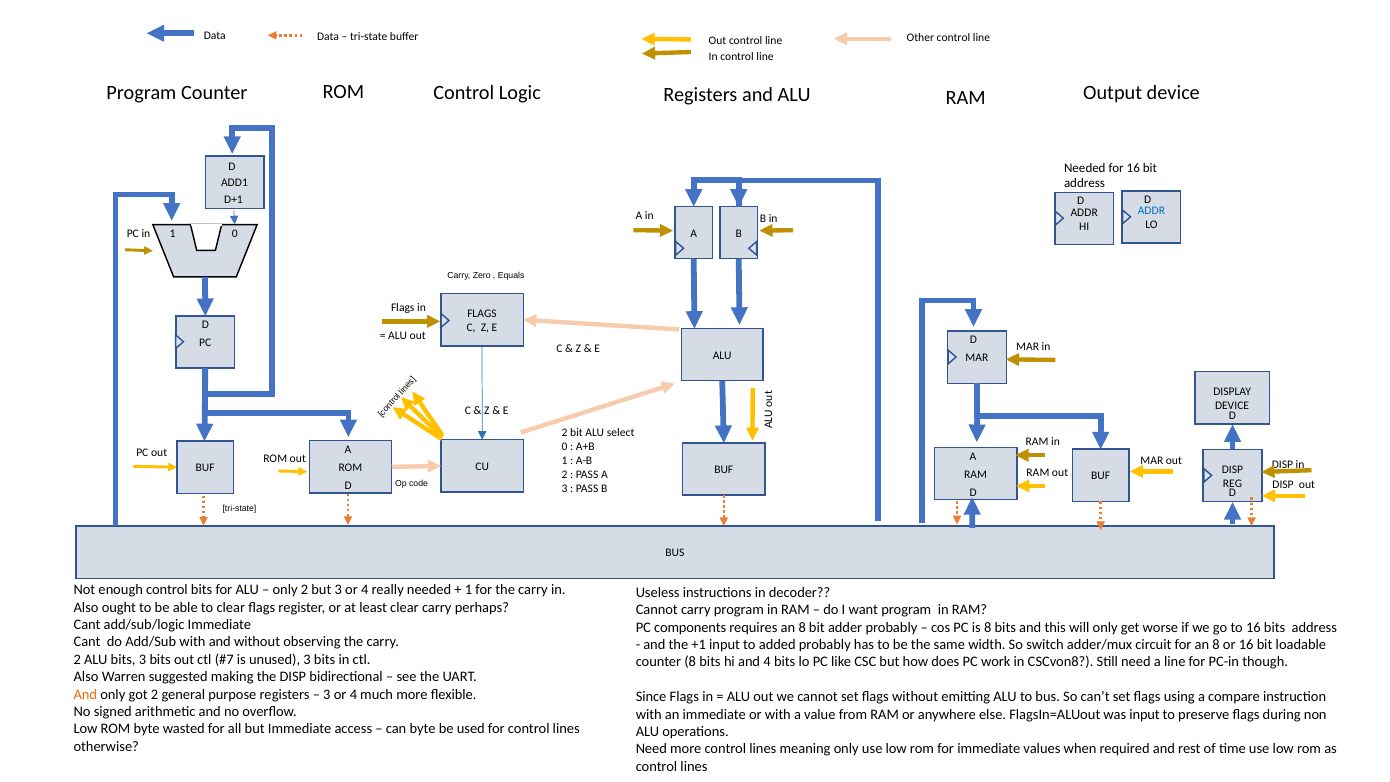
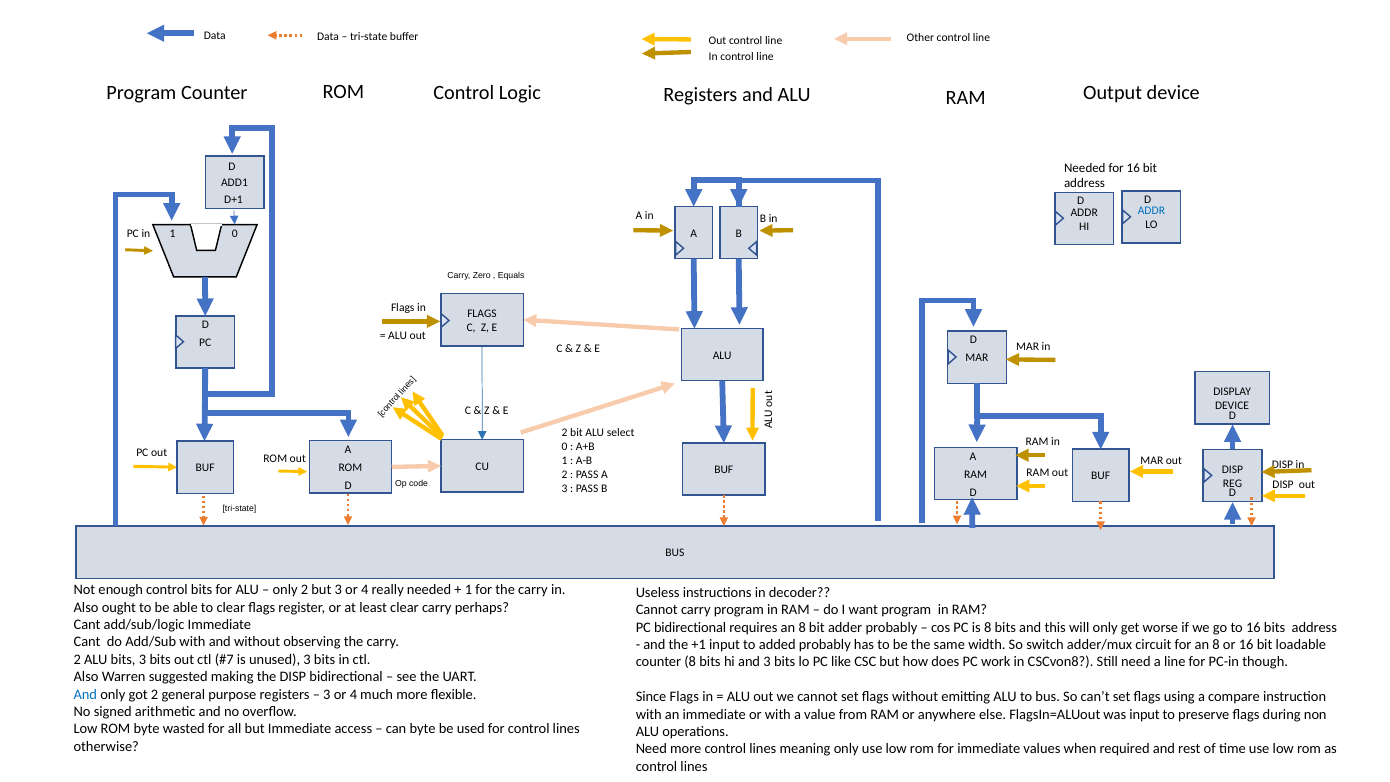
PC components: components -> bidirectional
and 4: 4 -> 3
And at (85, 694) colour: orange -> blue
